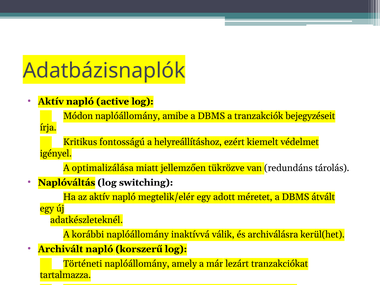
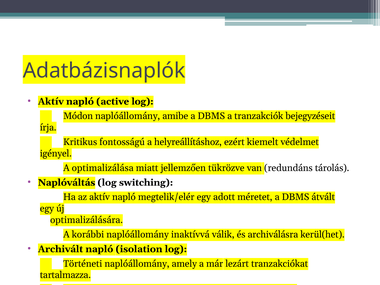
adatkészleteknél: adatkészleteknél -> optimalizálására
korszerű: korszerű -> isolation
